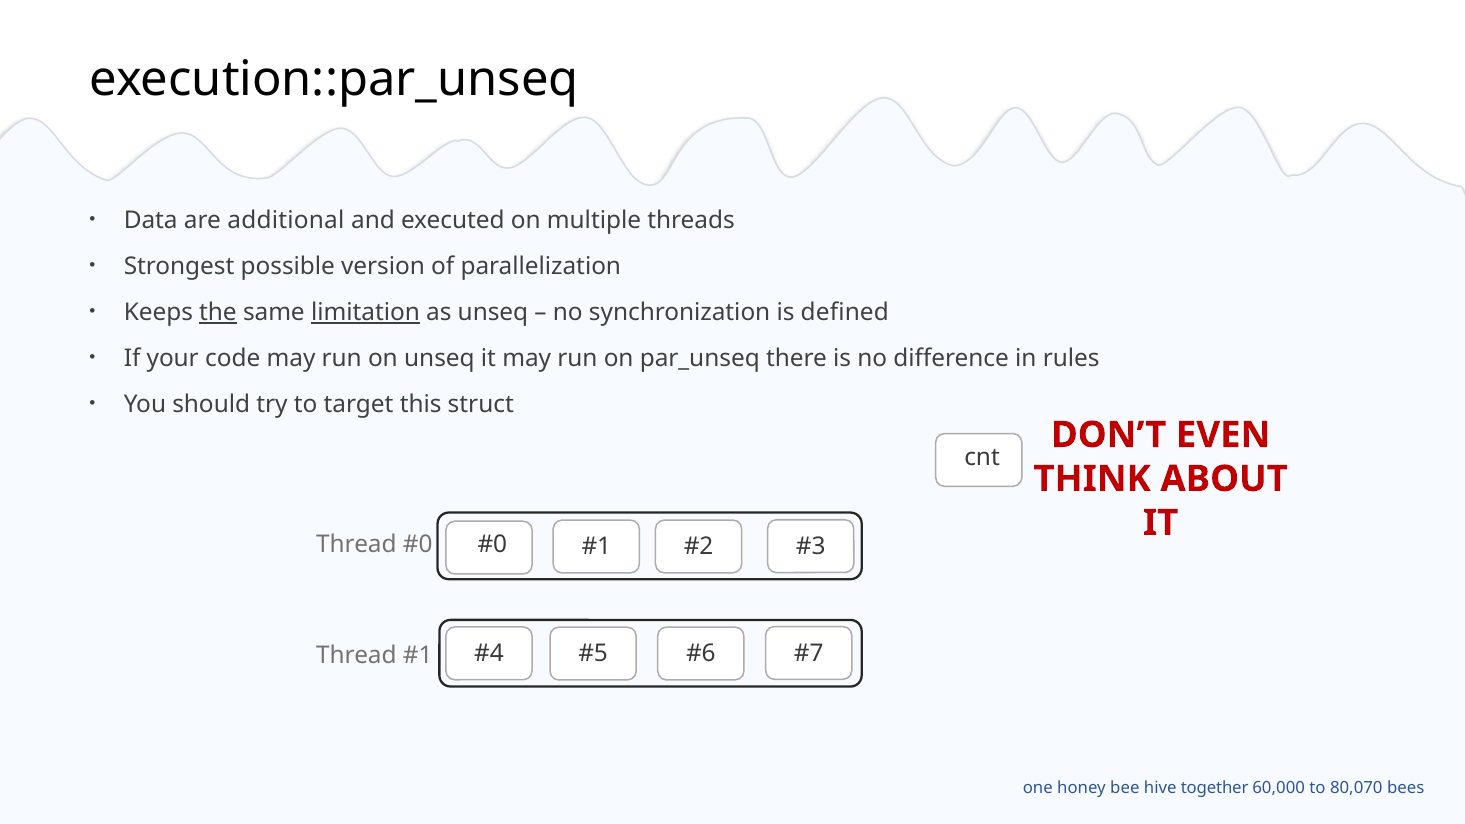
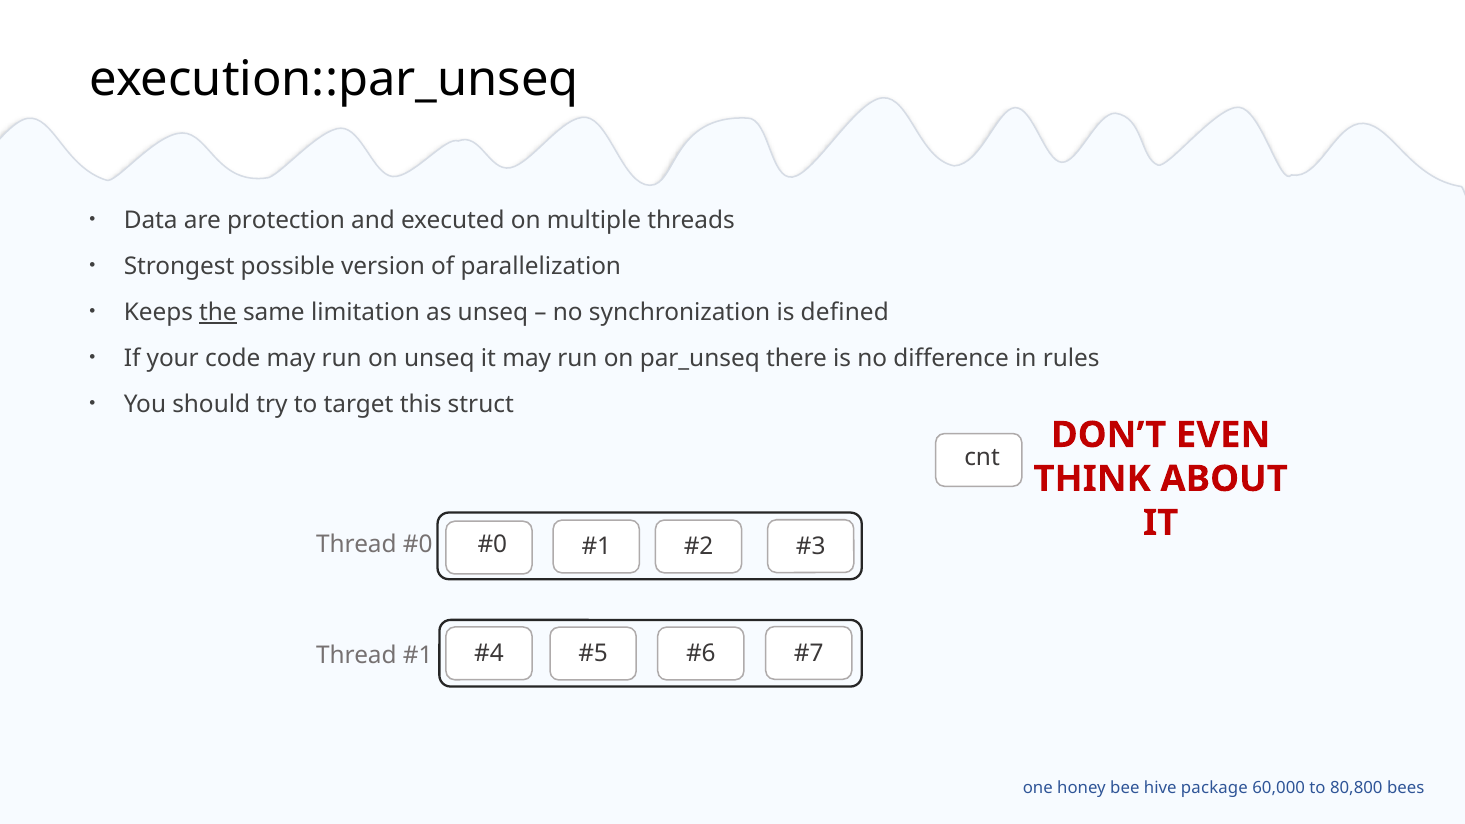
additional: additional -> protection
limitation underline: present -> none
together: together -> package
80,070: 80,070 -> 80,800
